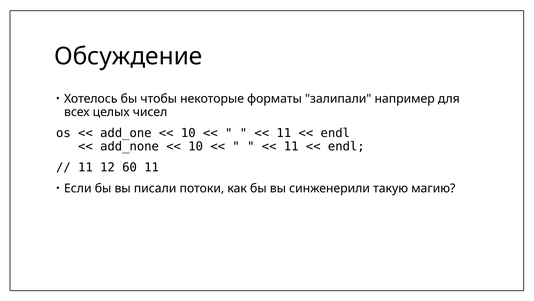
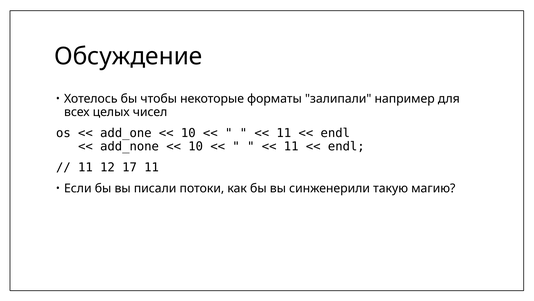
60: 60 -> 17
